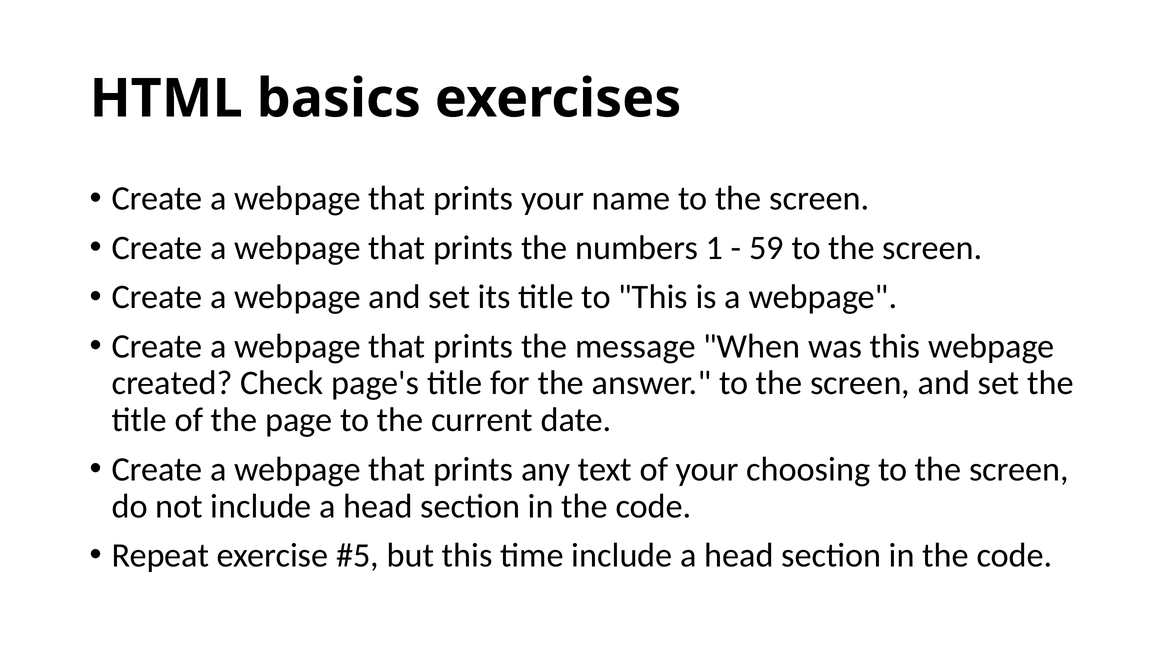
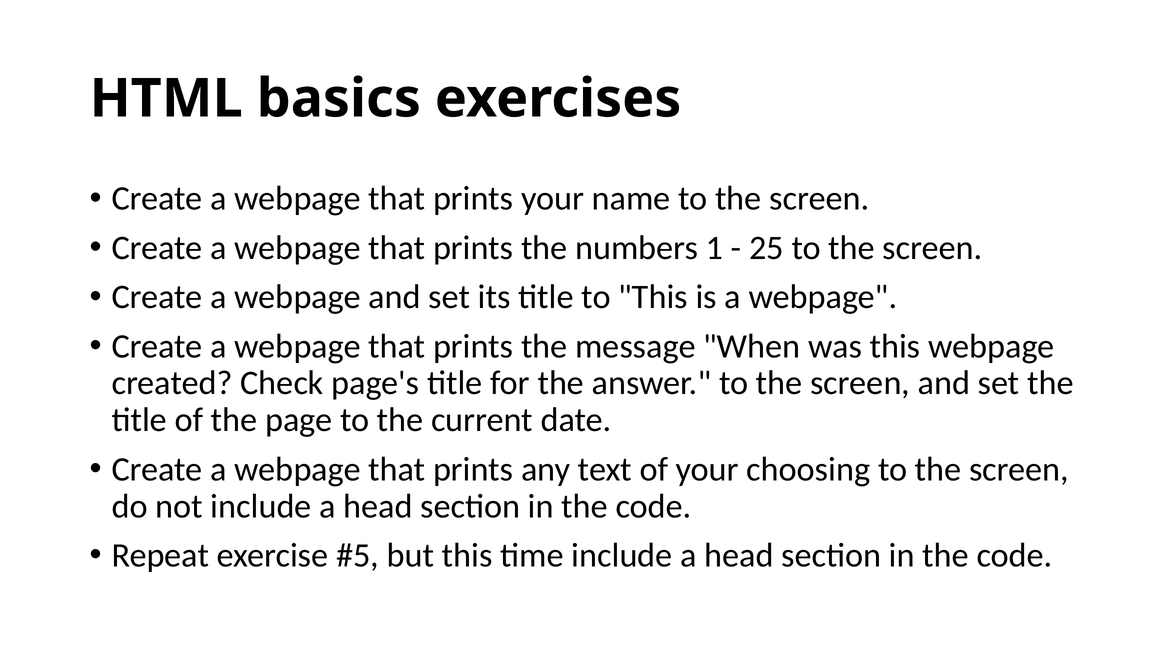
59: 59 -> 25
